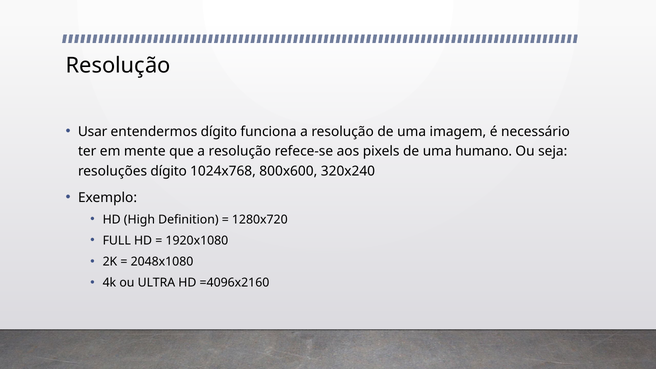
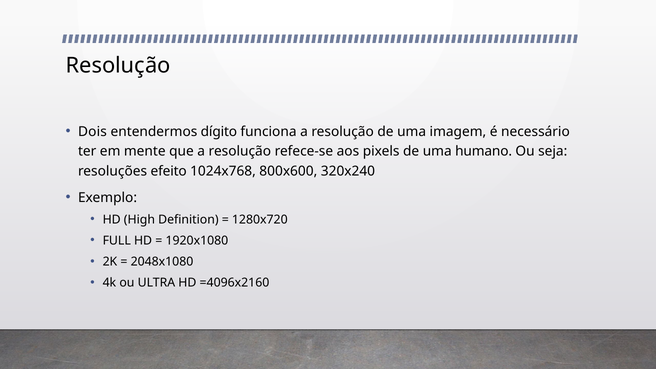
Usar: Usar -> Dois
resoluções dígito: dígito -> efeito
